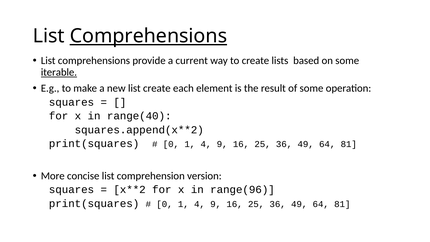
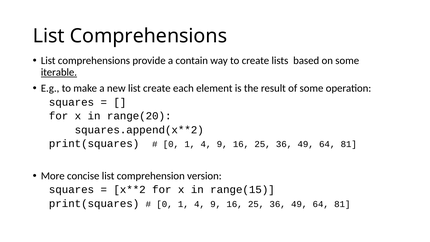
Comprehensions at (148, 36) underline: present -> none
current: current -> contain
range(40: range(40 -> range(20
range(96: range(96 -> range(15
